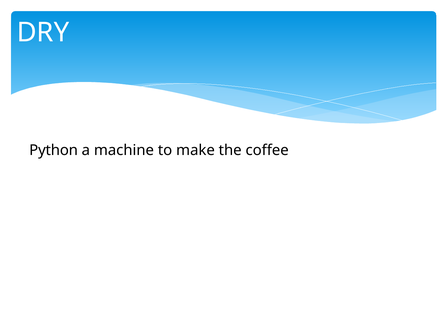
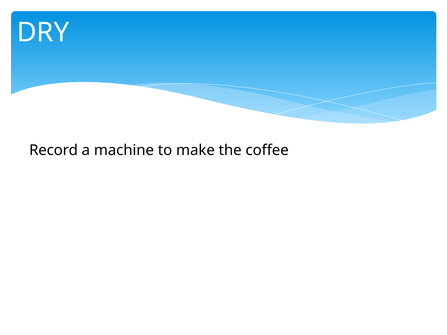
Python: Python -> Record
